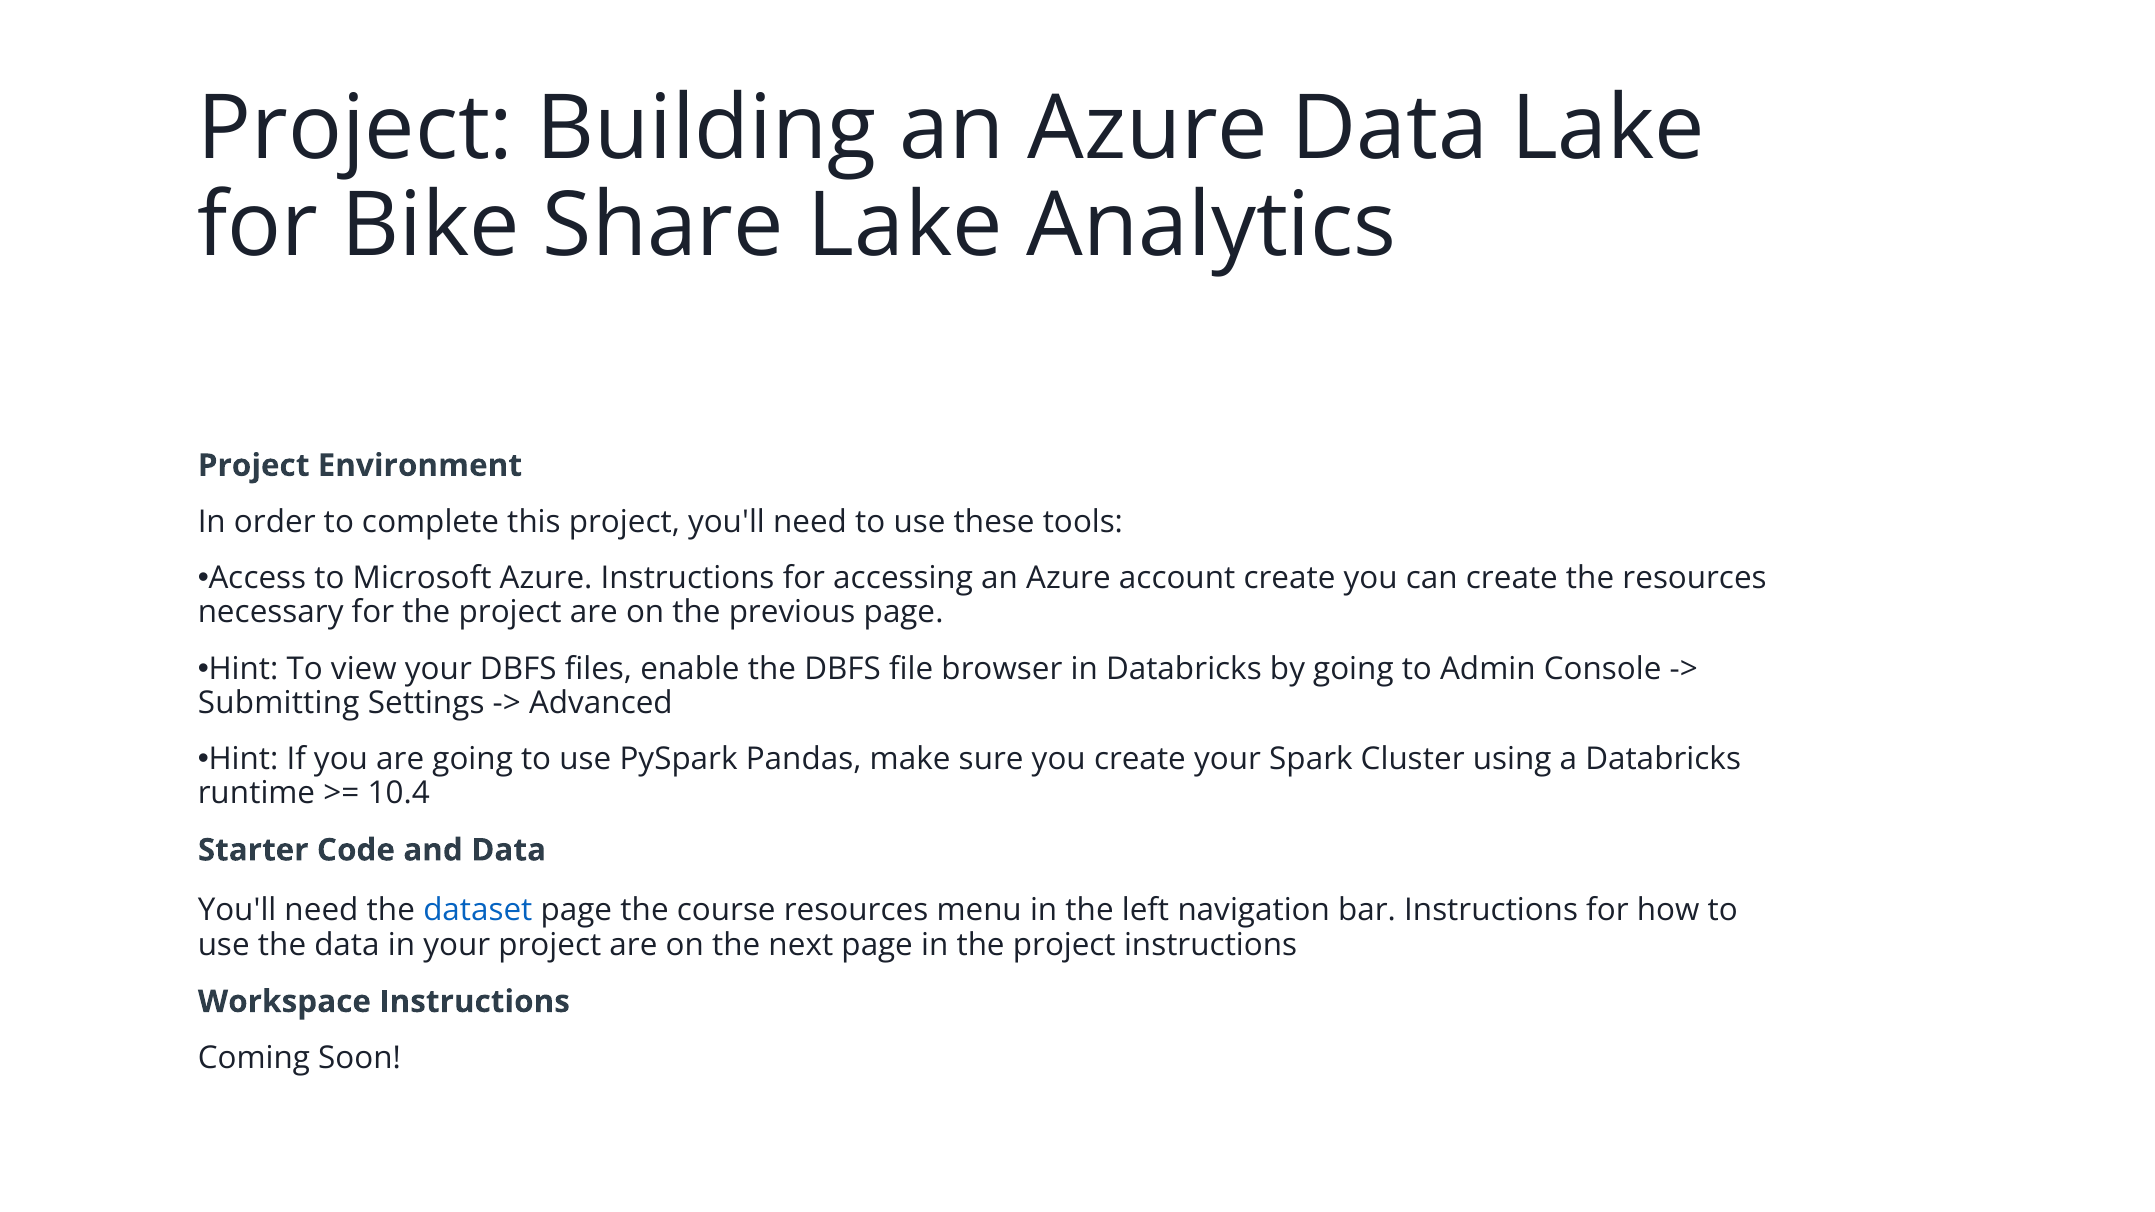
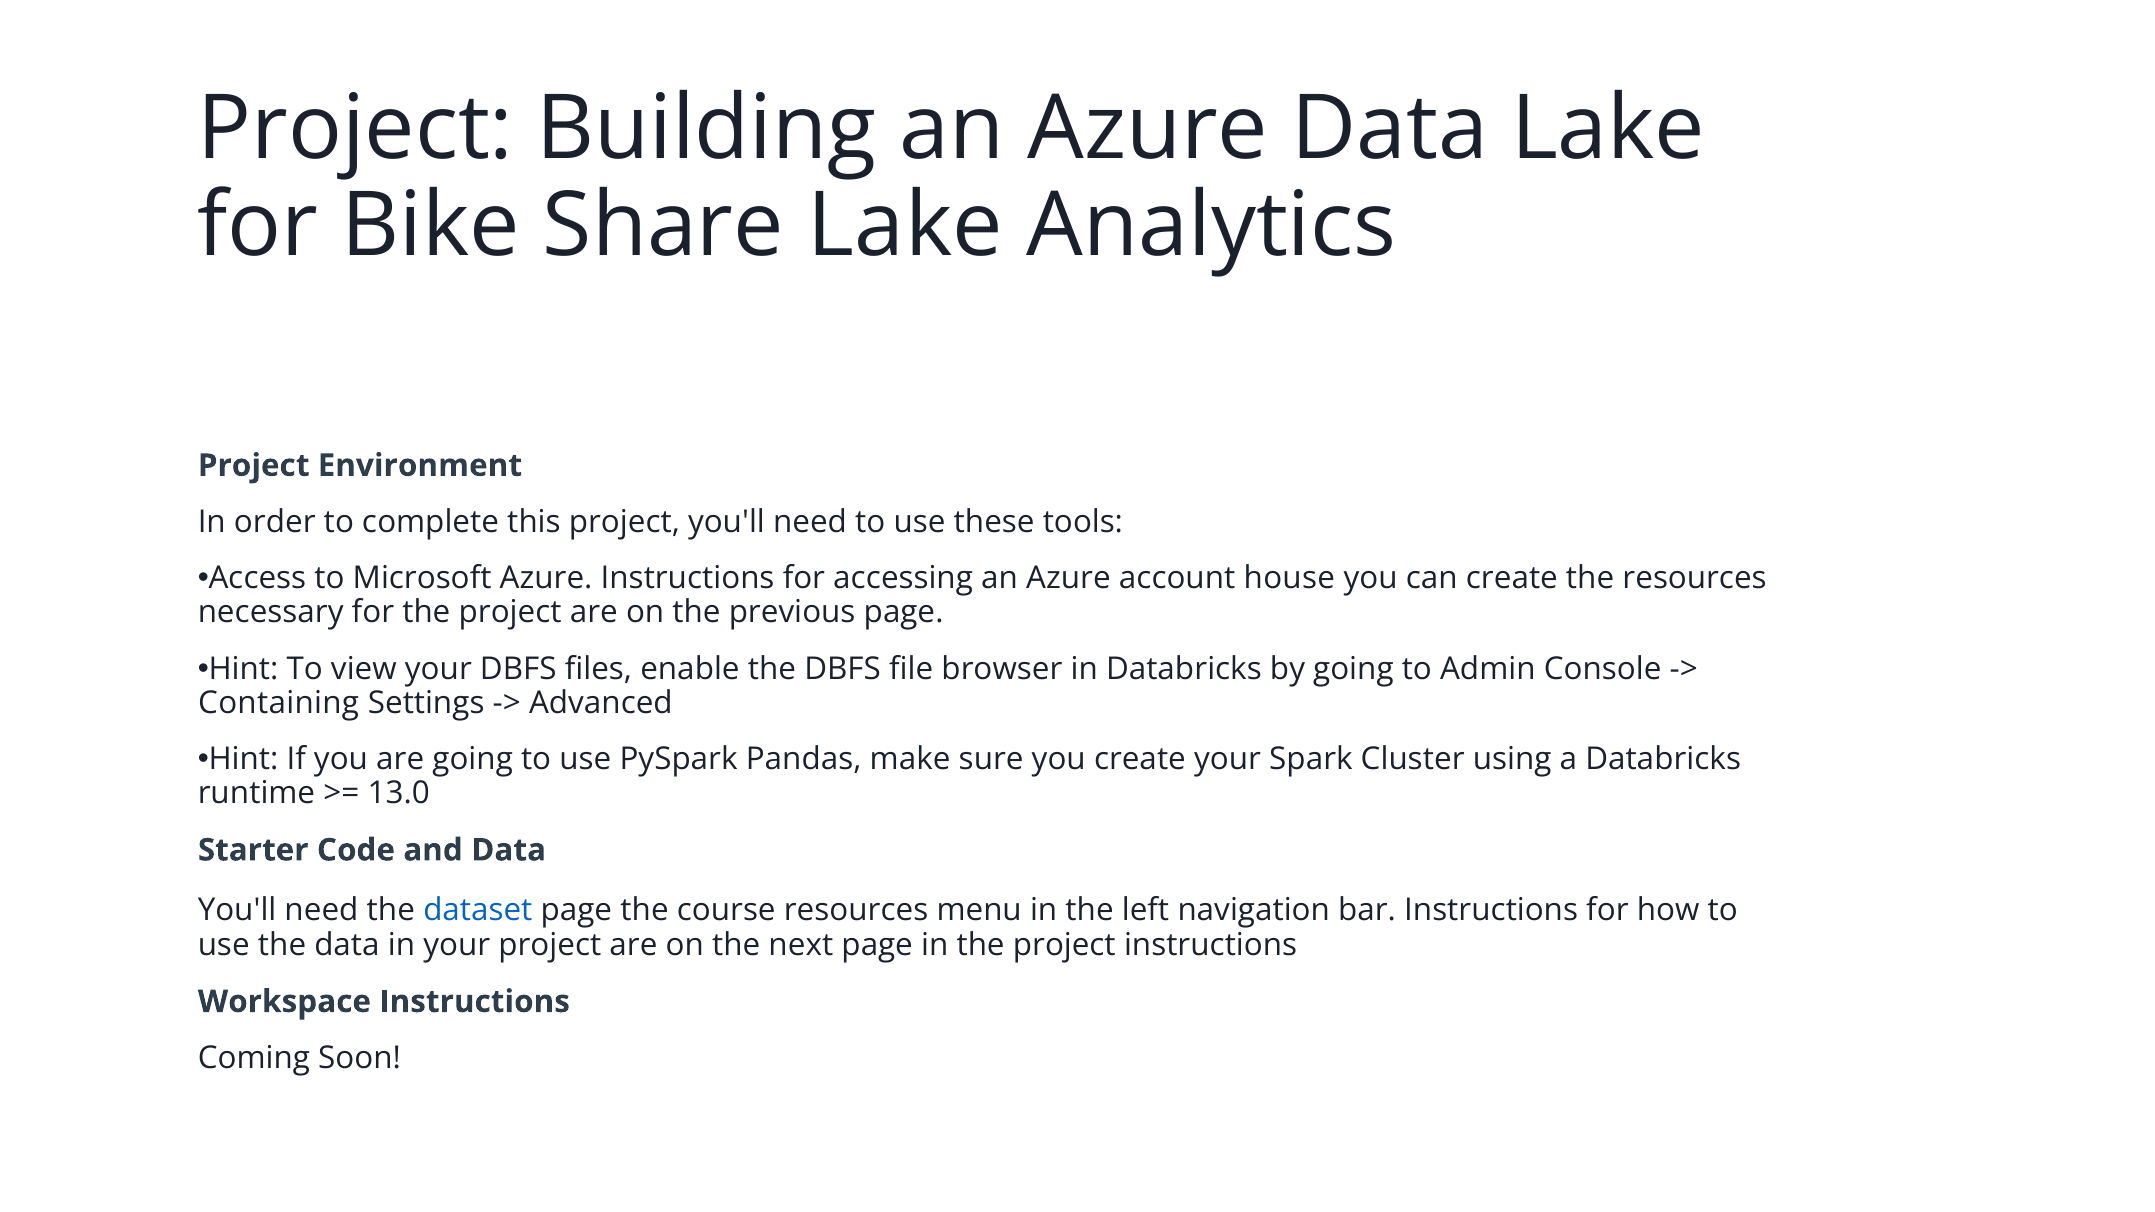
account create: create -> house
Submitting: Submitting -> Containing
10.4: 10.4 -> 13.0
